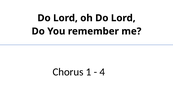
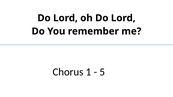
4: 4 -> 5
